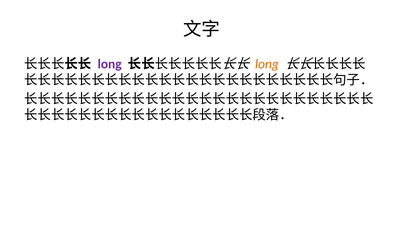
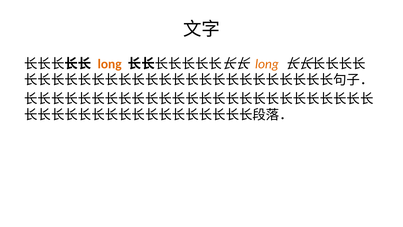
long at (110, 64) colour: purple -> orange
